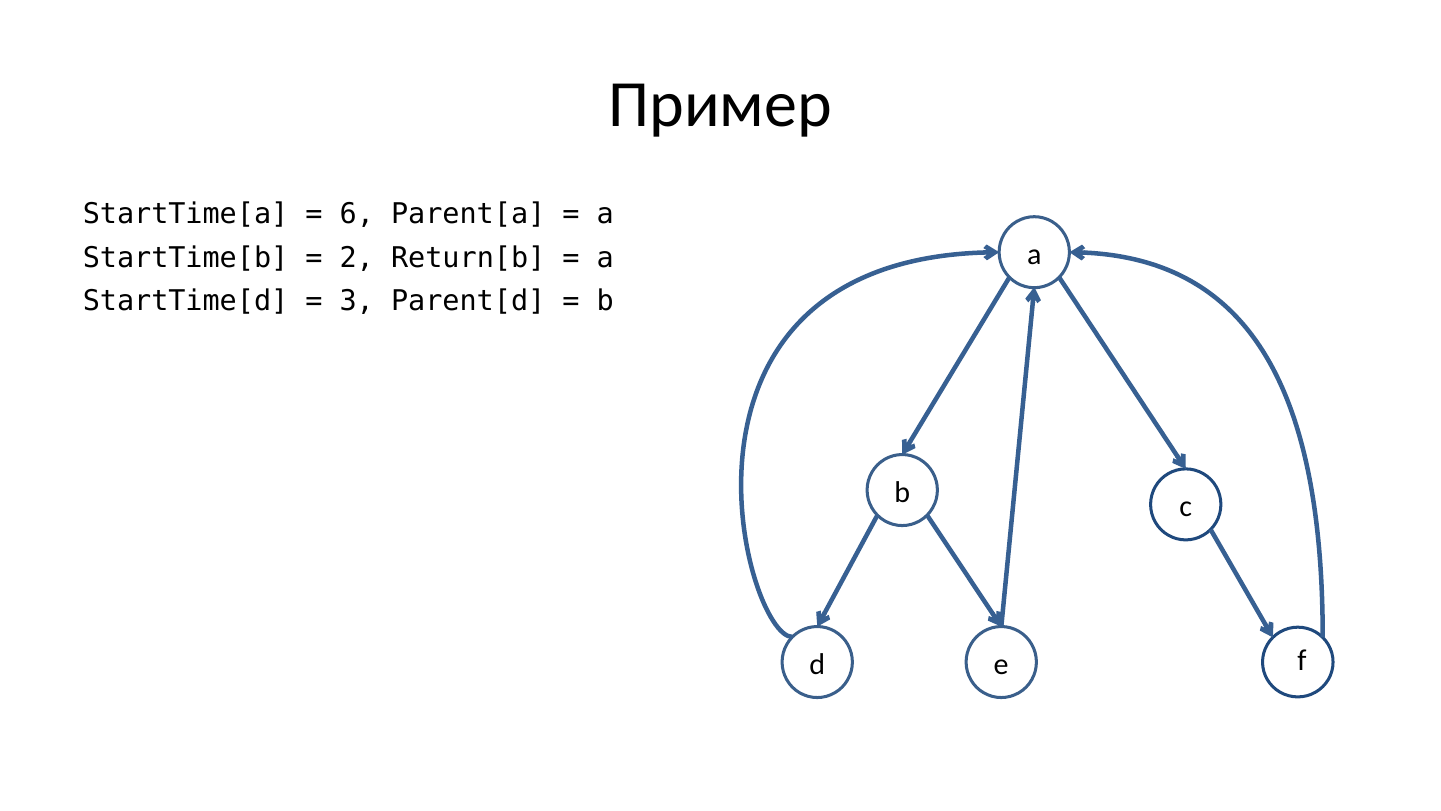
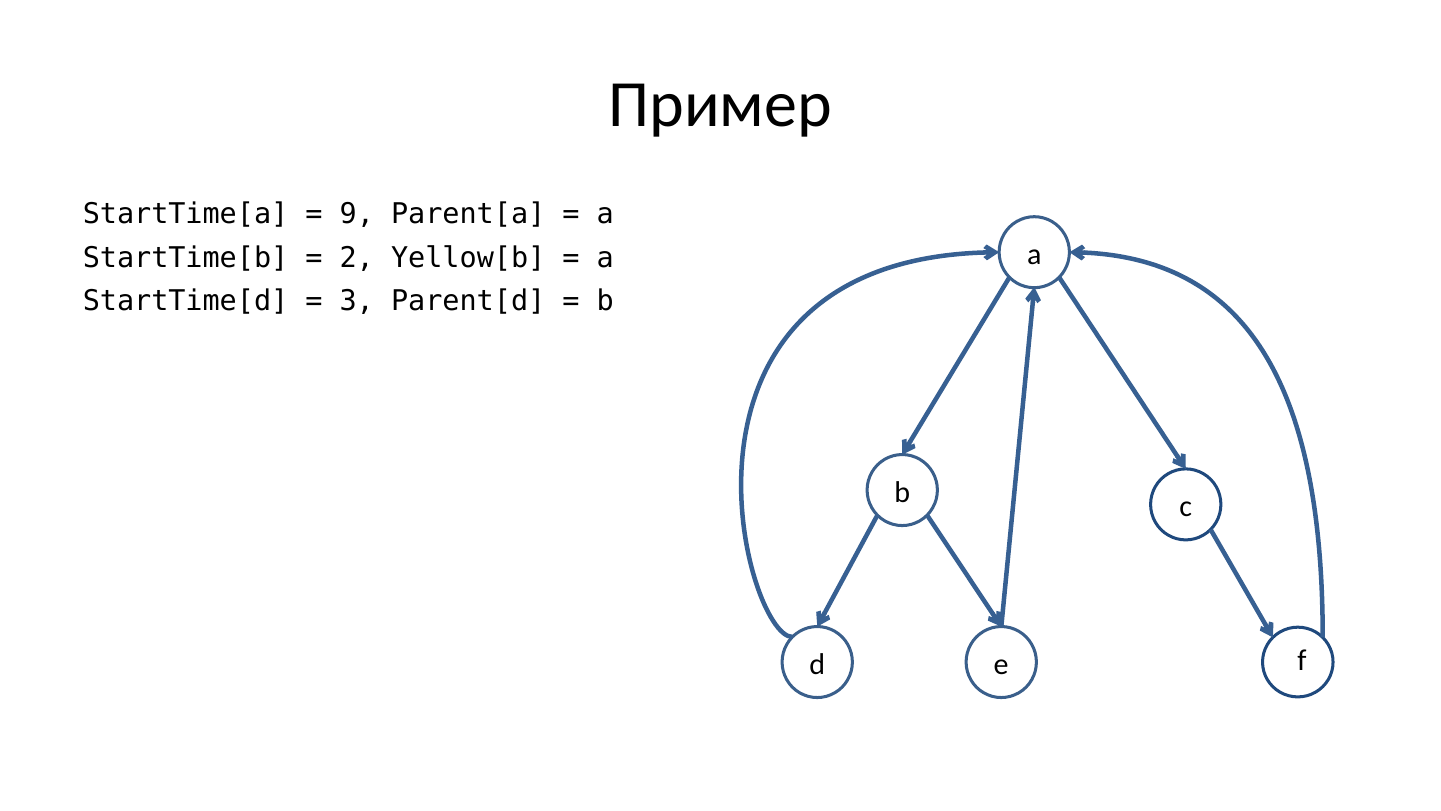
6 at (357, 214): 6 -> 9
Return[b: Return[b -> Yellow[b
